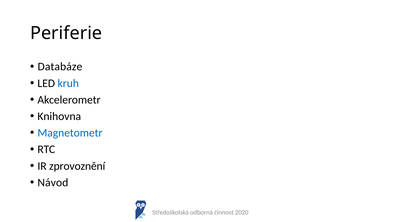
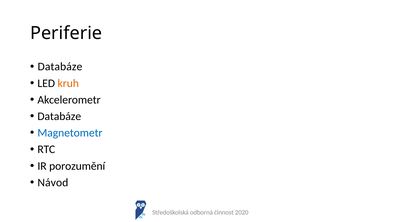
kruh colour: blue -> orange
Knihovna at (59, 116): Knihovna -> Databáze
zprovoznění: zprovoznění -> porozumění
